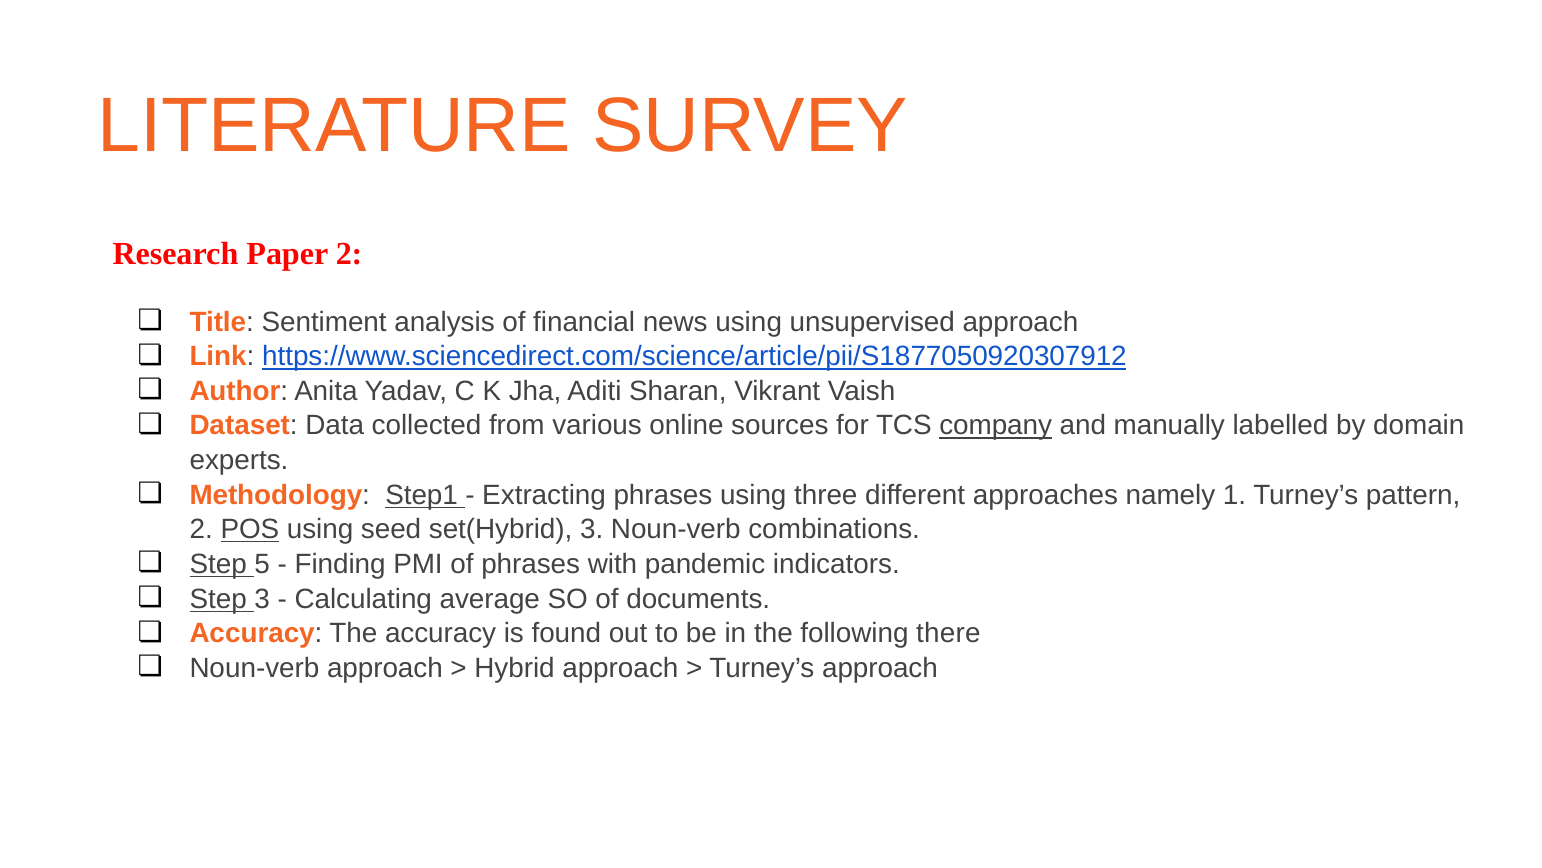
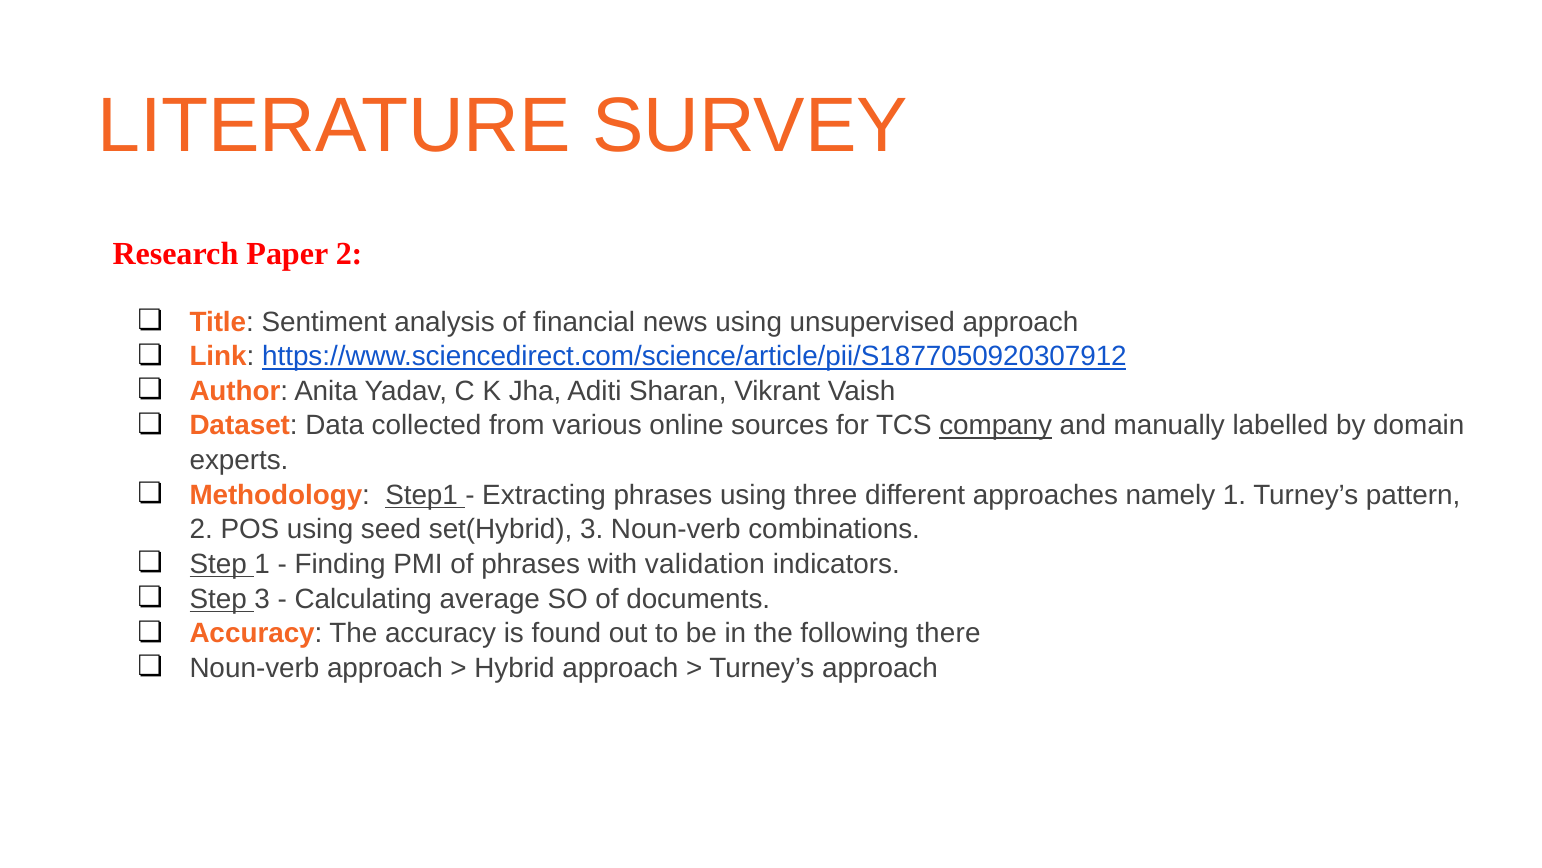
POS underline: present -> none
Step 5: 5 -> 1
pandemic: pandemic -> validation
